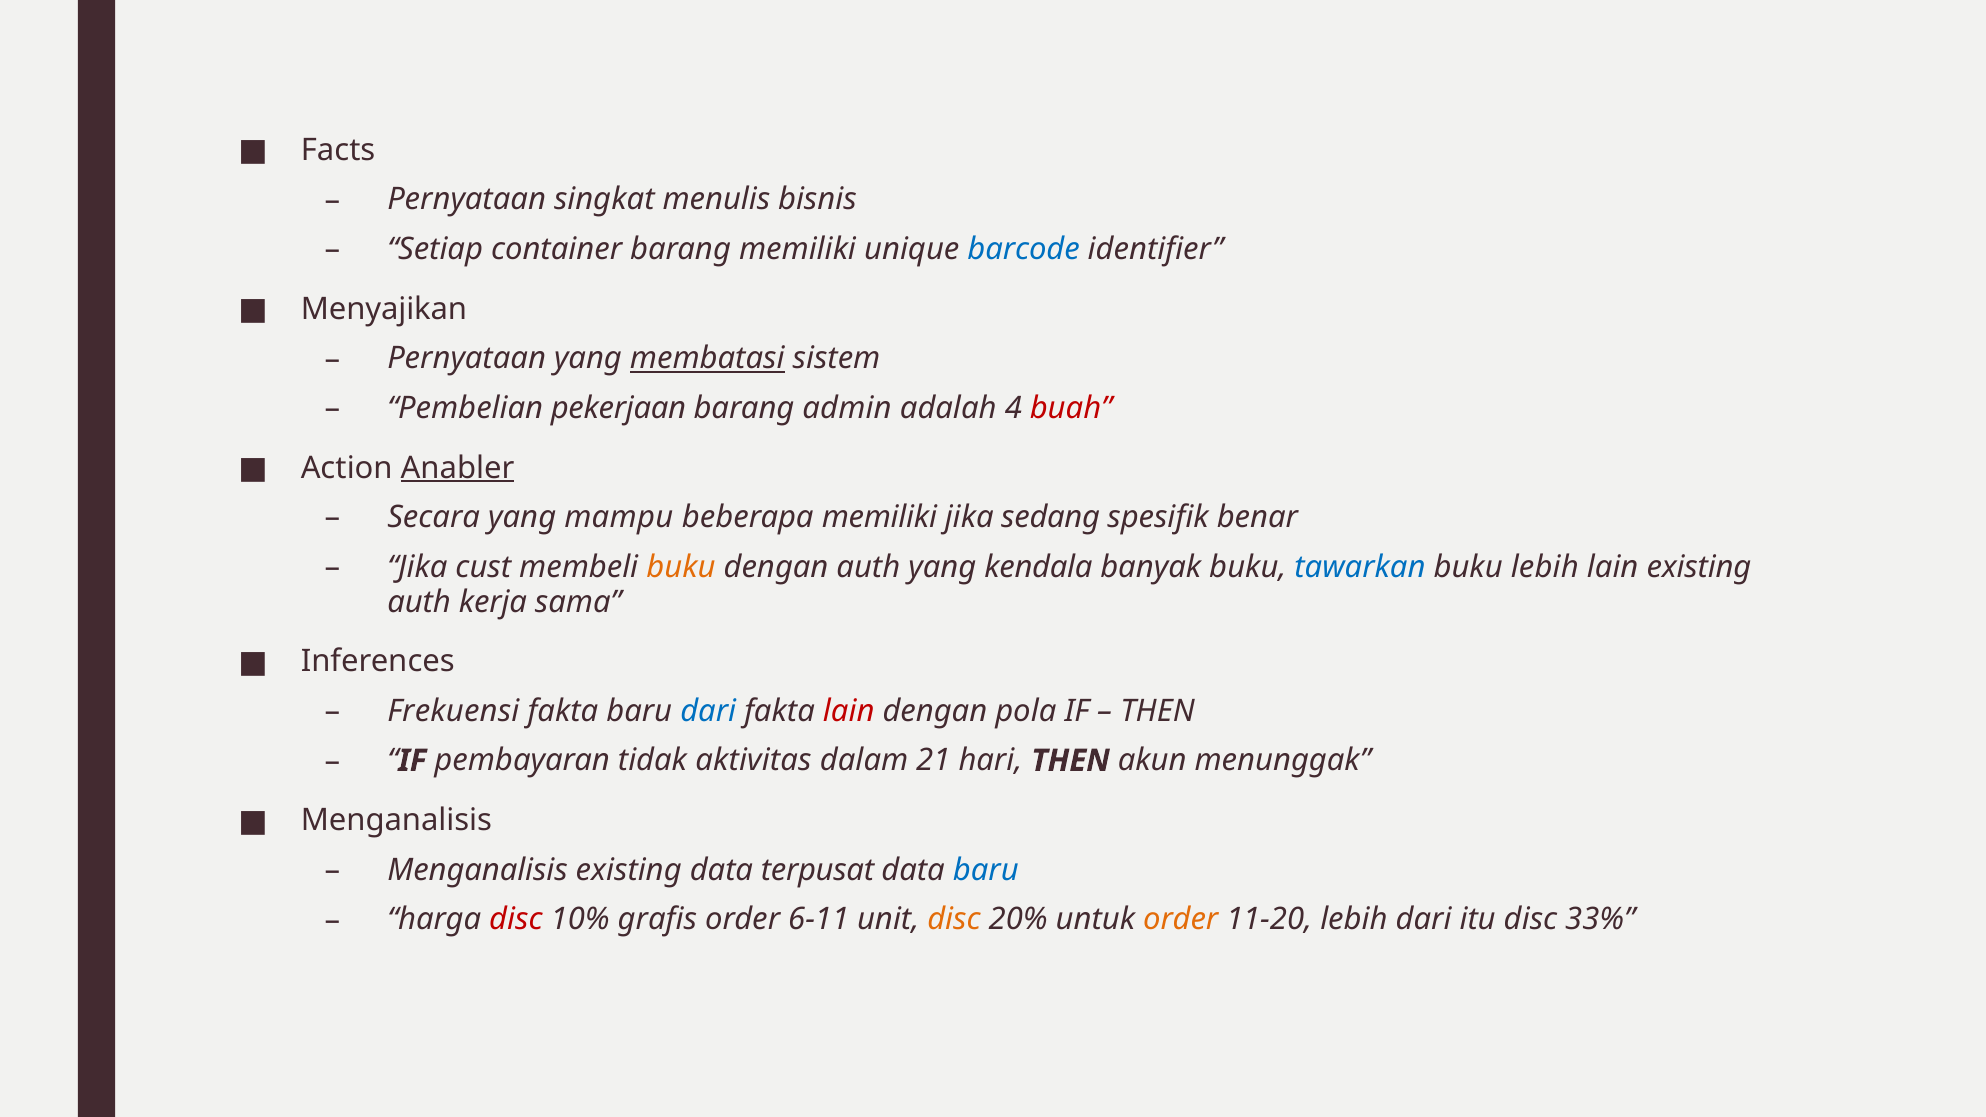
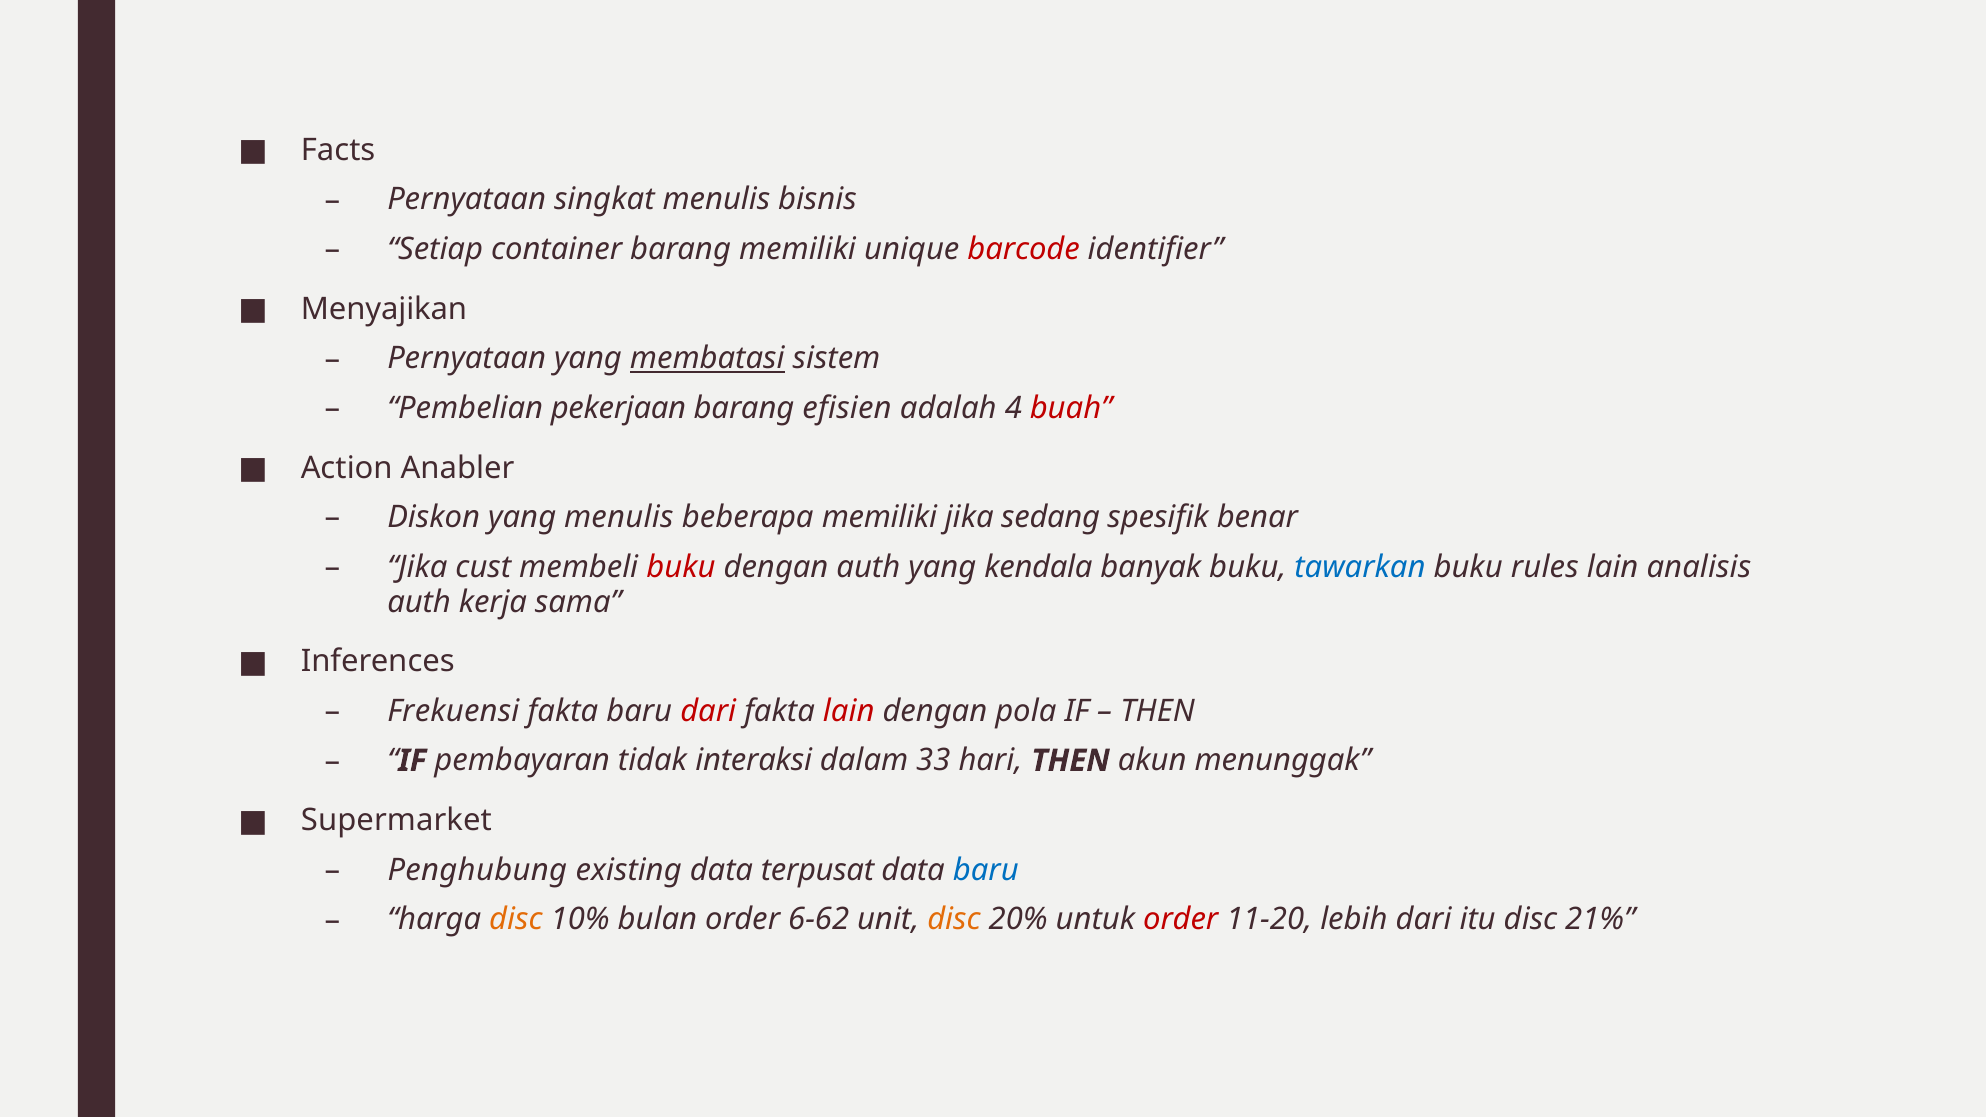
barcode colour: blue -> red
admin: admin -> efisien
Anabler underline: present -> none
Secara: Secara -> Diskon
yang mampu: mampu -> menulis
buku at (681, 567) colour: orange -> red
buku lebih: lebih -> rules
lain existing: existing -> analisis
dari at (708, 711) colour: blue -> red
aktivitas: aktivitas -> interaksi
21: 21 -> 33
Menganalisis at (396, 821): Menganalisis -> Supermarket
Menganalisis at (477, 870): Menganalisis -> Penghubung
disc at (516, 920) colour: red -> orange
grafis: grafis -> bulan
6-11: 6-11 -> 6-62
order at (1181, 920) colour: orange -> red
33%: 33% -> 21%
